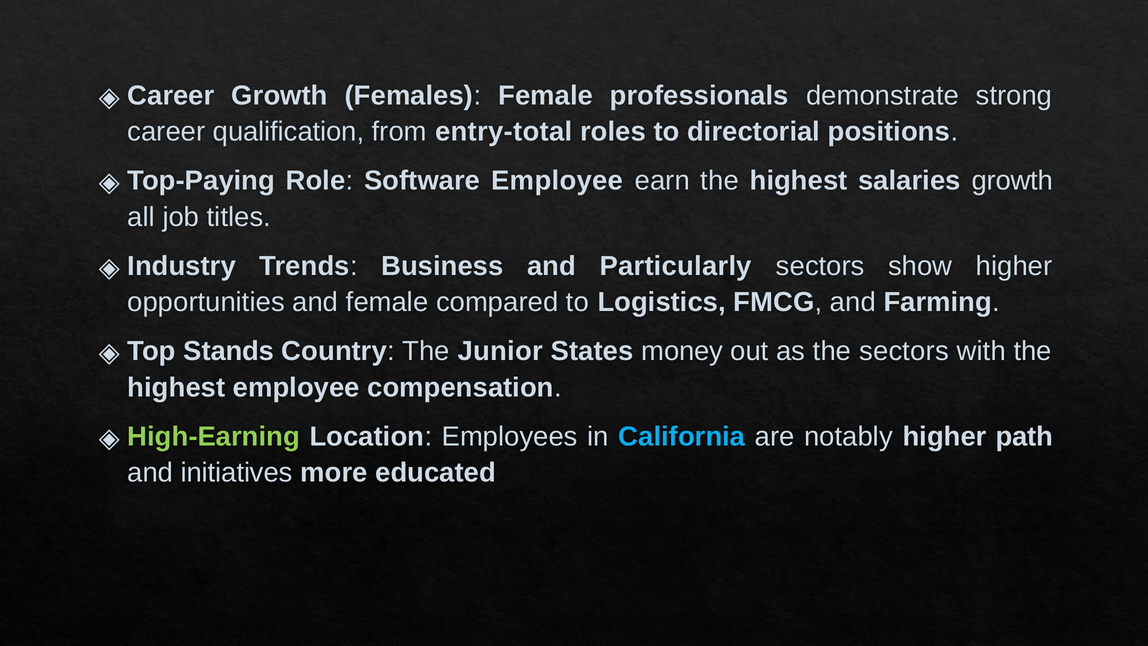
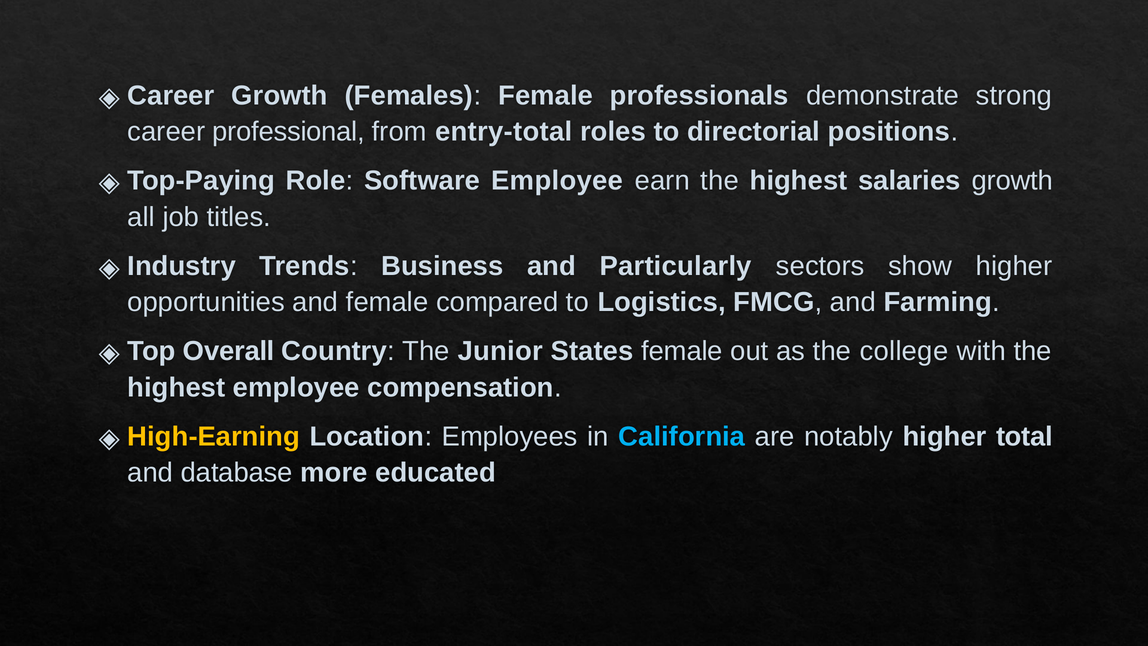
qualification: qualification -> professional
Stands: Stands -> Overall
States money: money -> female
the sectors: sectors -> college
High-Earning colour: light green -> yellow
path: path -> total
initiatives: initiatives -> database
